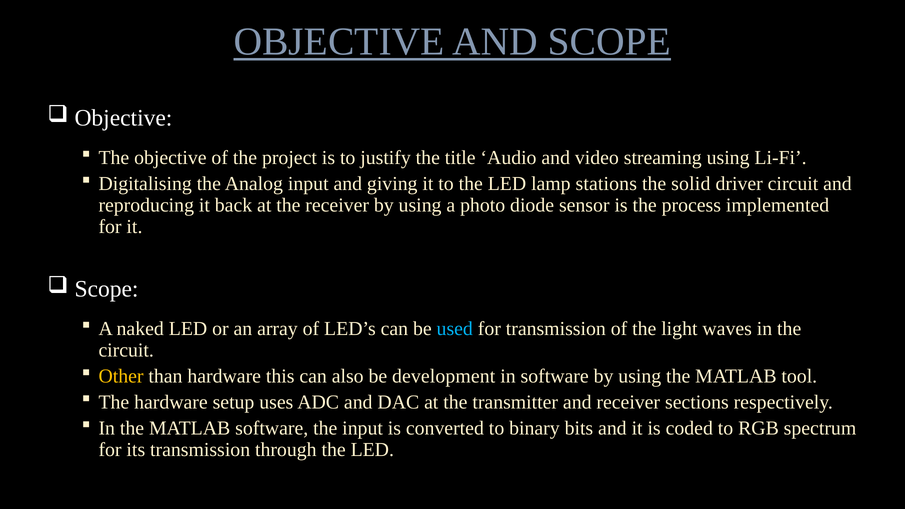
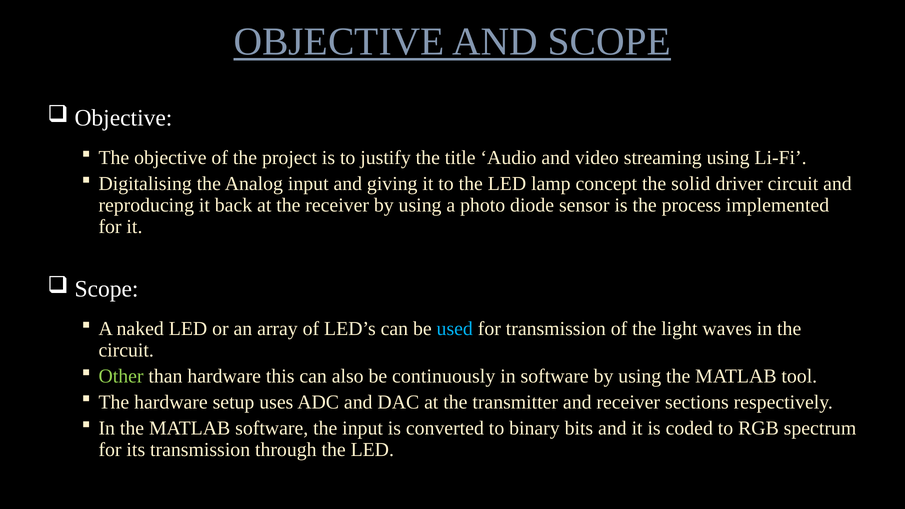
stations: stations -> concept
Other colour: yellow -> light green
development: development -> continuously
